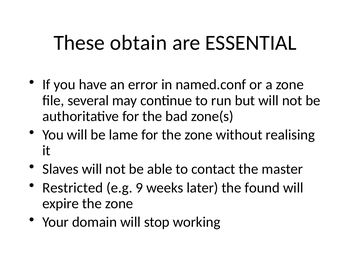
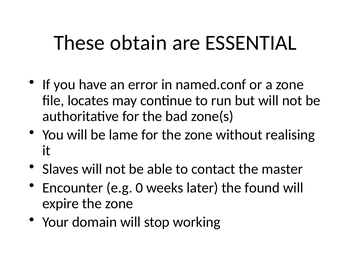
several: several -> locates
Restricted: Restricted -> Encounter
9: 9 -> 0
